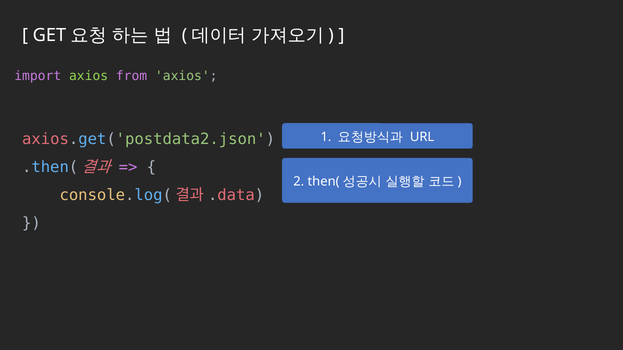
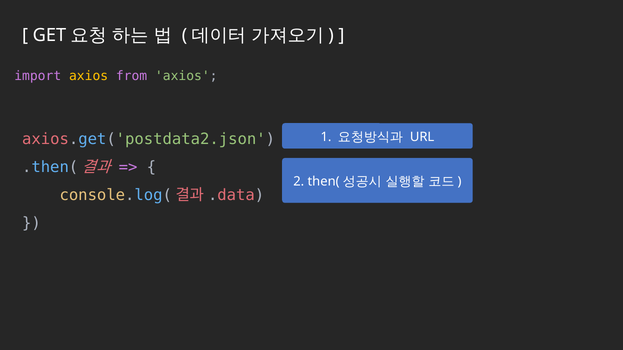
axios at (89, 76) colour: light green -> yellow
